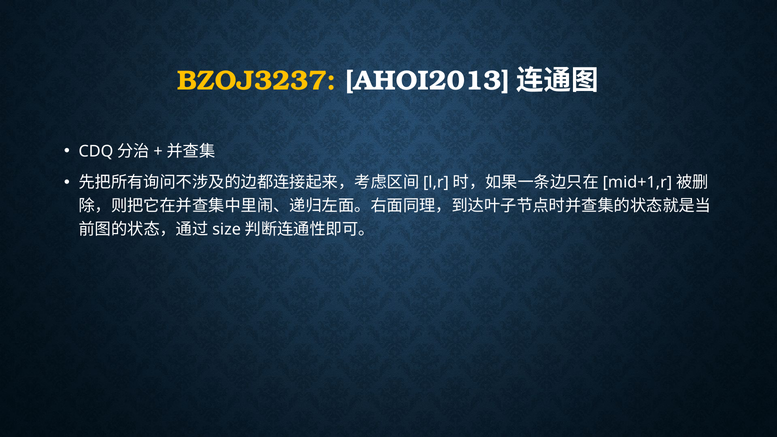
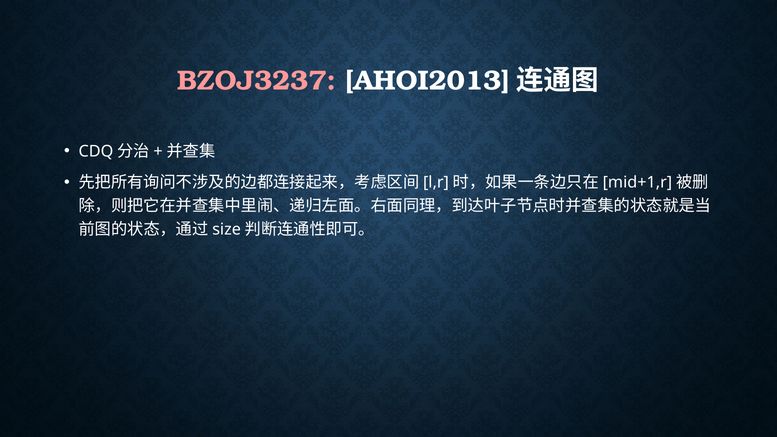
BZOJ3237 colour: yellow -> pink
